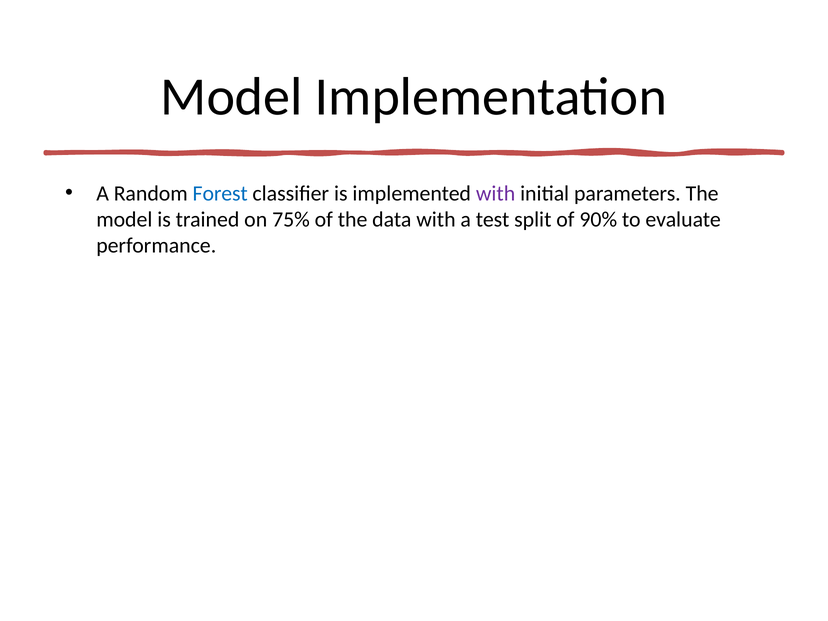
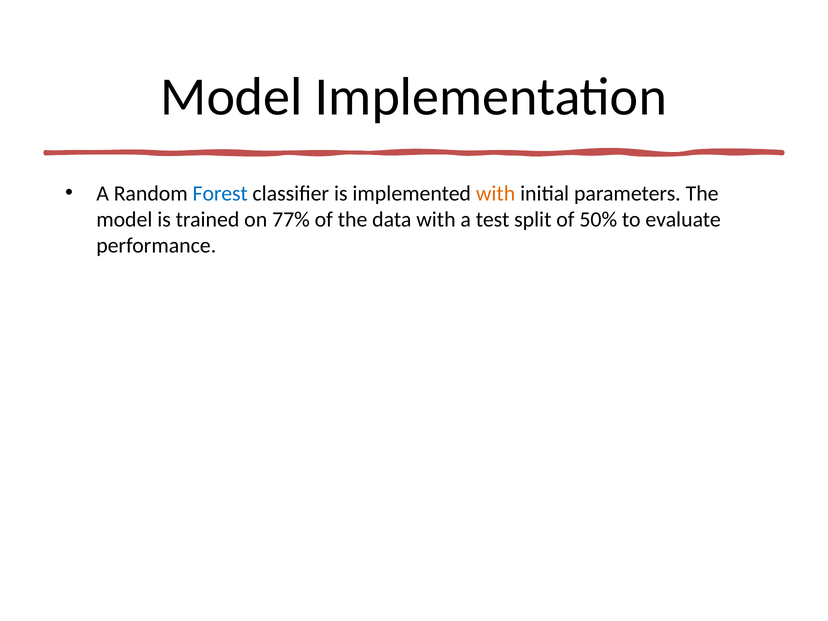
with at (496, 193) colour: purple -> orange
75%: 75% -> 77%
90%: 90% -> 50%
